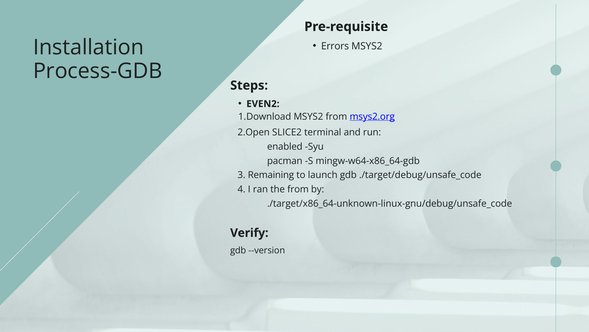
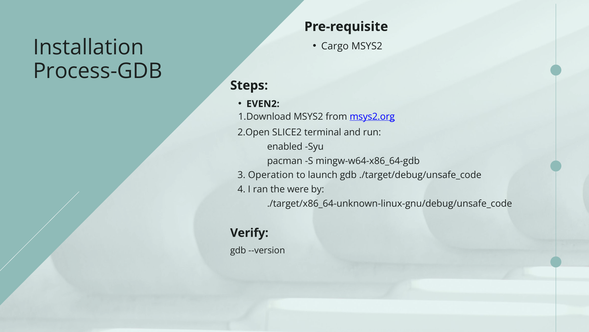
Errors: Errors -> Cargo
Remaining: Remaining -> Operation
the from: from -> were
